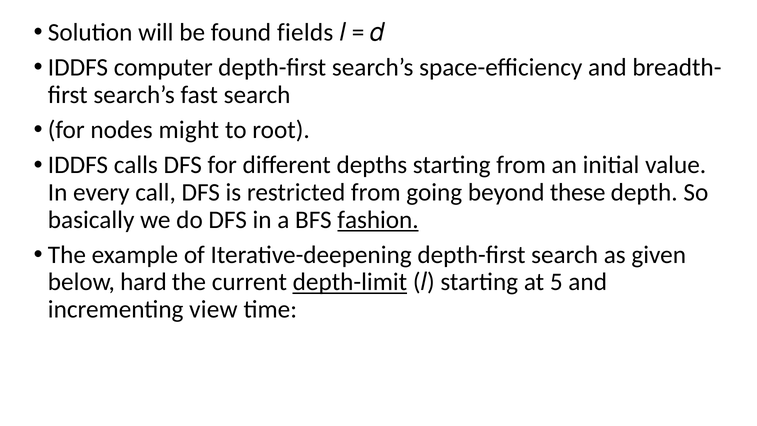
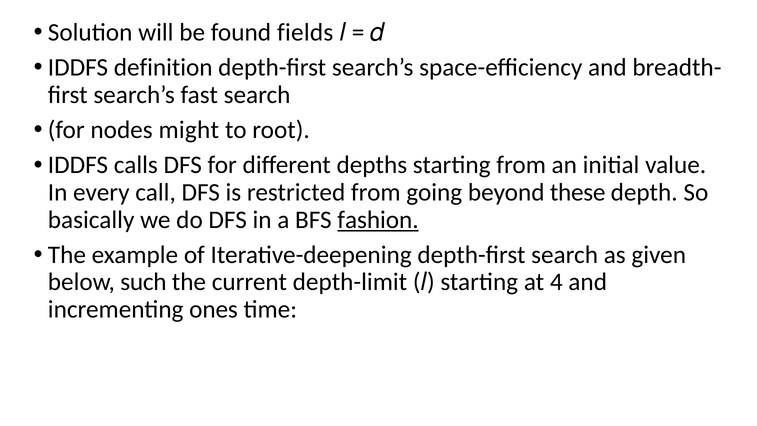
computer: computer -> definition
hard: hard -> such
depth-limit underline: present -> none
5: 5 -> 4
view: view -> ones
